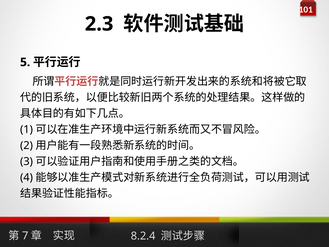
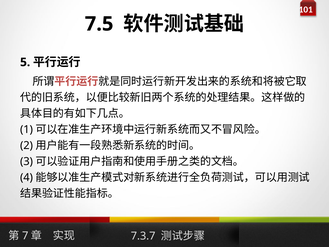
2.3: 2.3 -> 7.5
8.2.4: 8.2.4 -> 7.3.7
